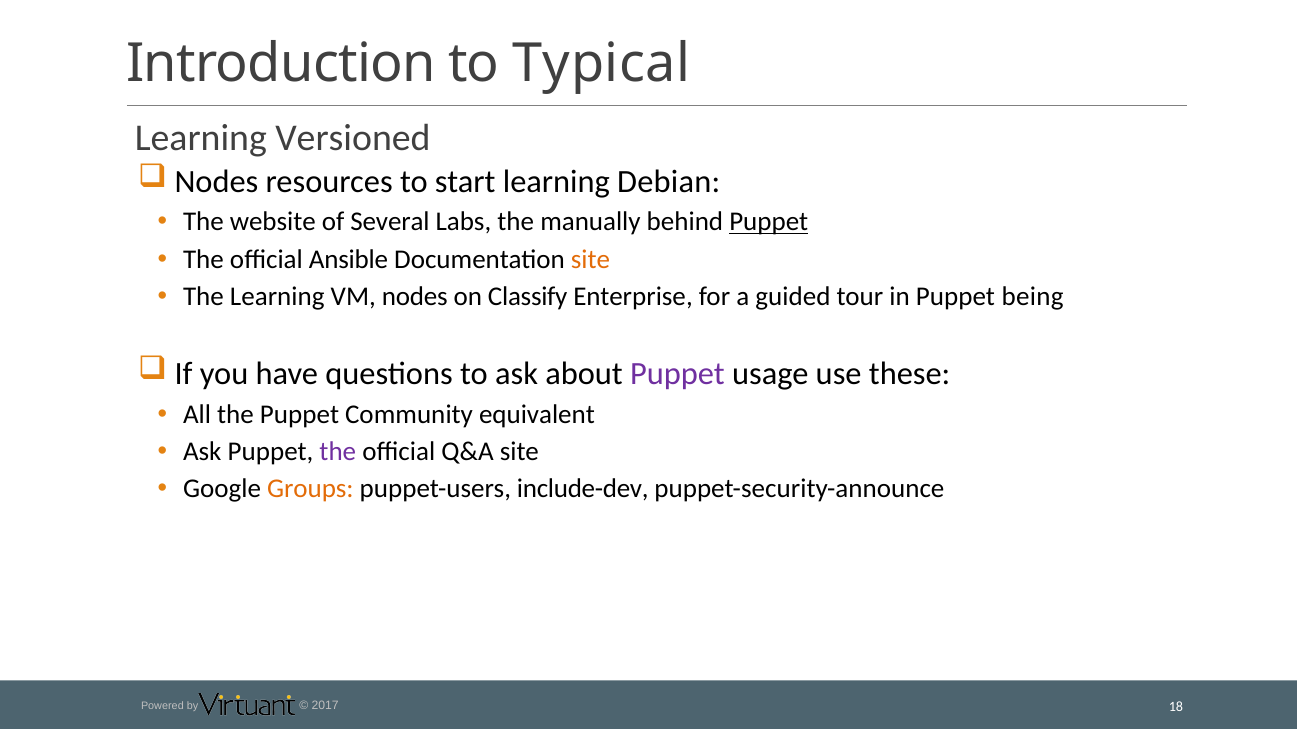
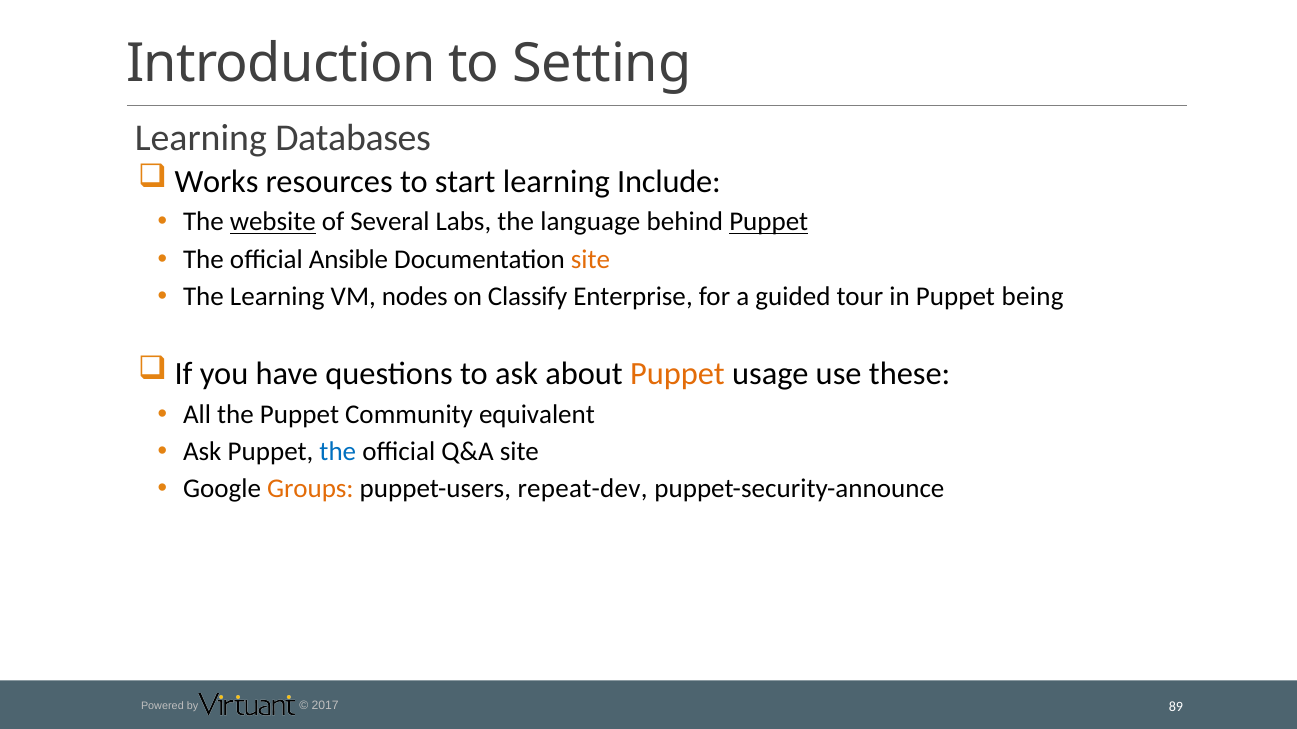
Typical: Typical -> Setting
Versioned: Versioned -> Databases
Nodes at (216, 182): Nodes -> Works
Debian: Debian -> Include
website underline: none -> present
manually: manually -> language
Puppet at (677, 374) colour: purple -> orange
the at (338, 452) colour: purple -> blue
include-dev: include-dev -> repeat-dev
18: 18 -> 89
